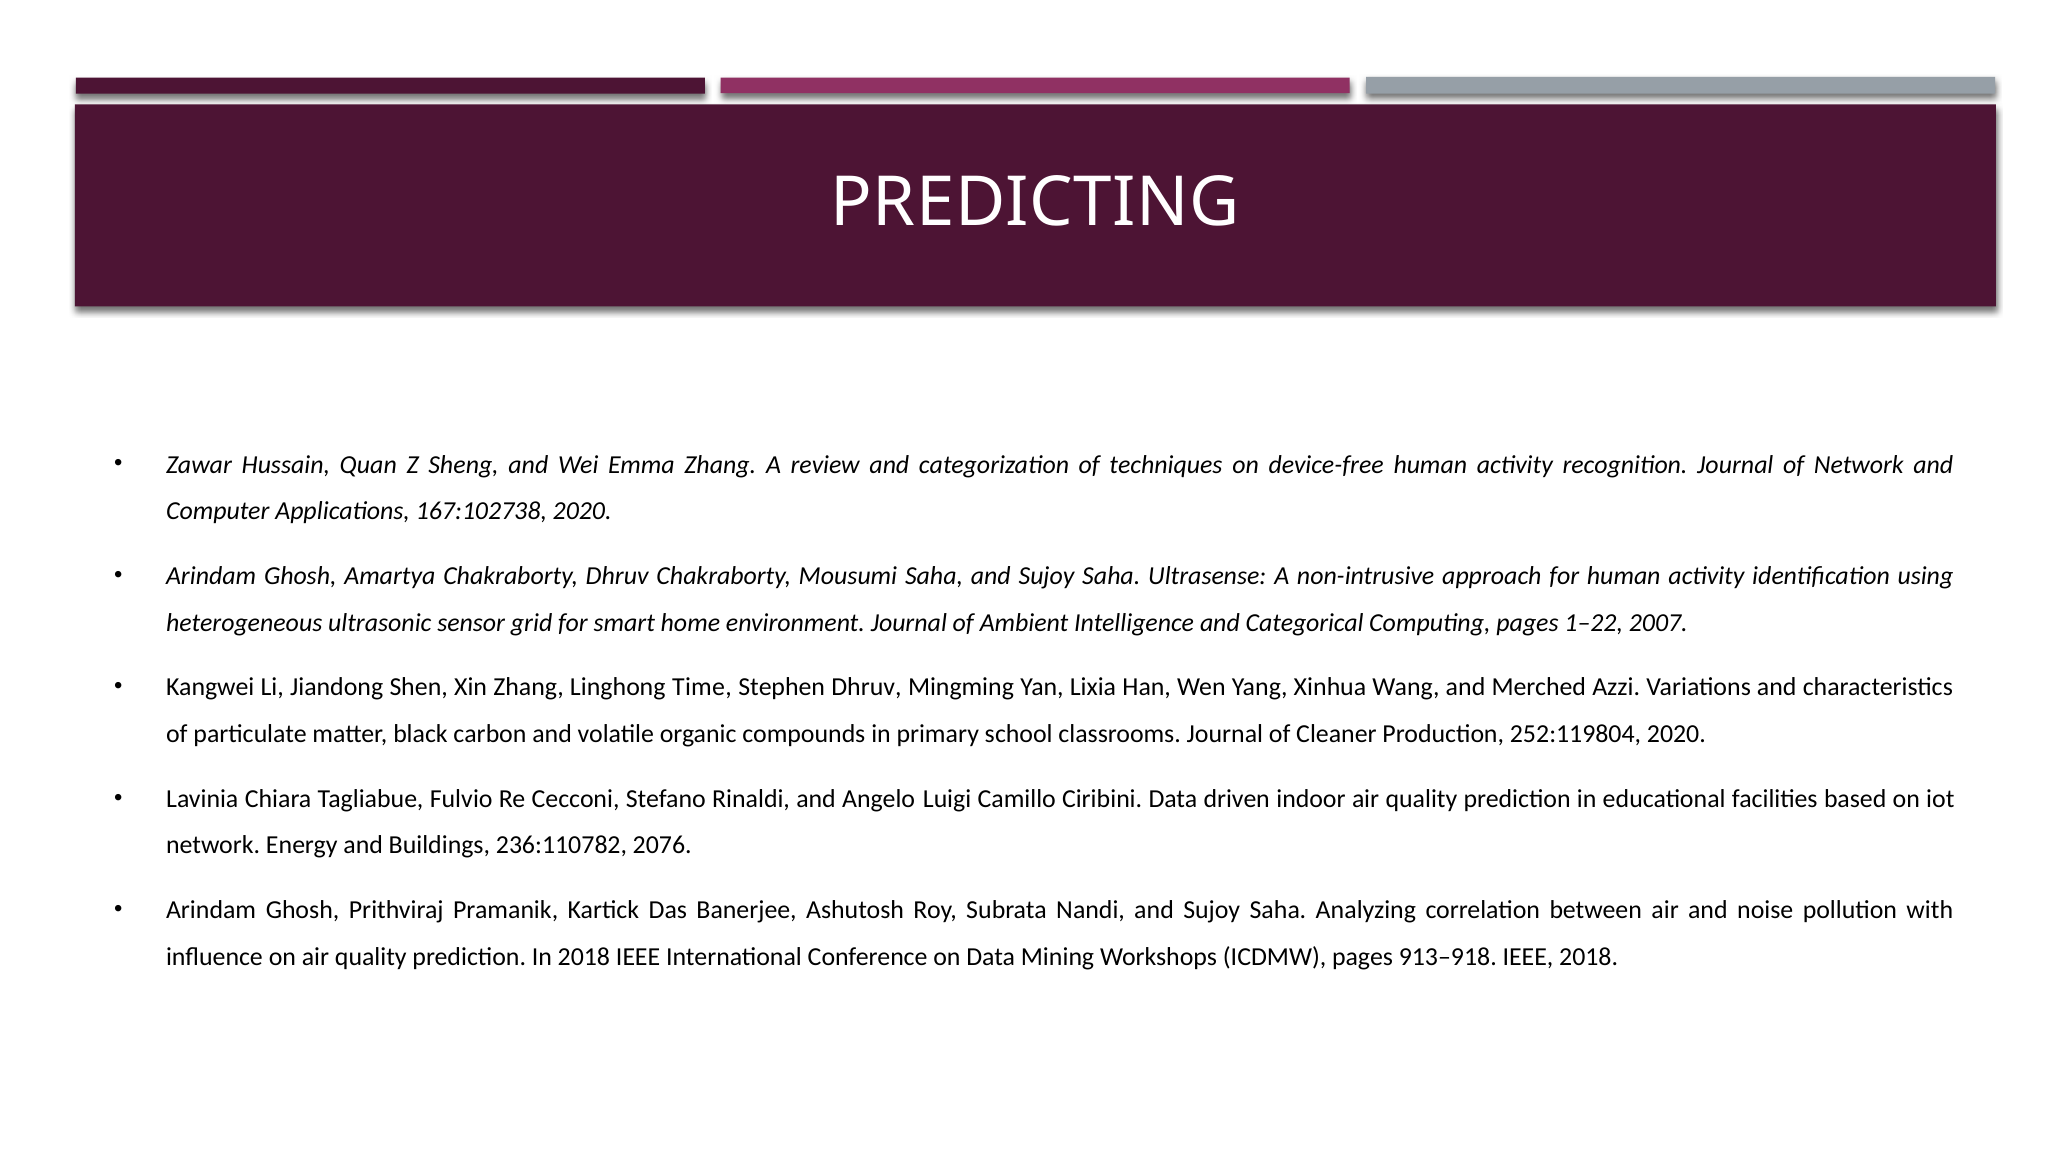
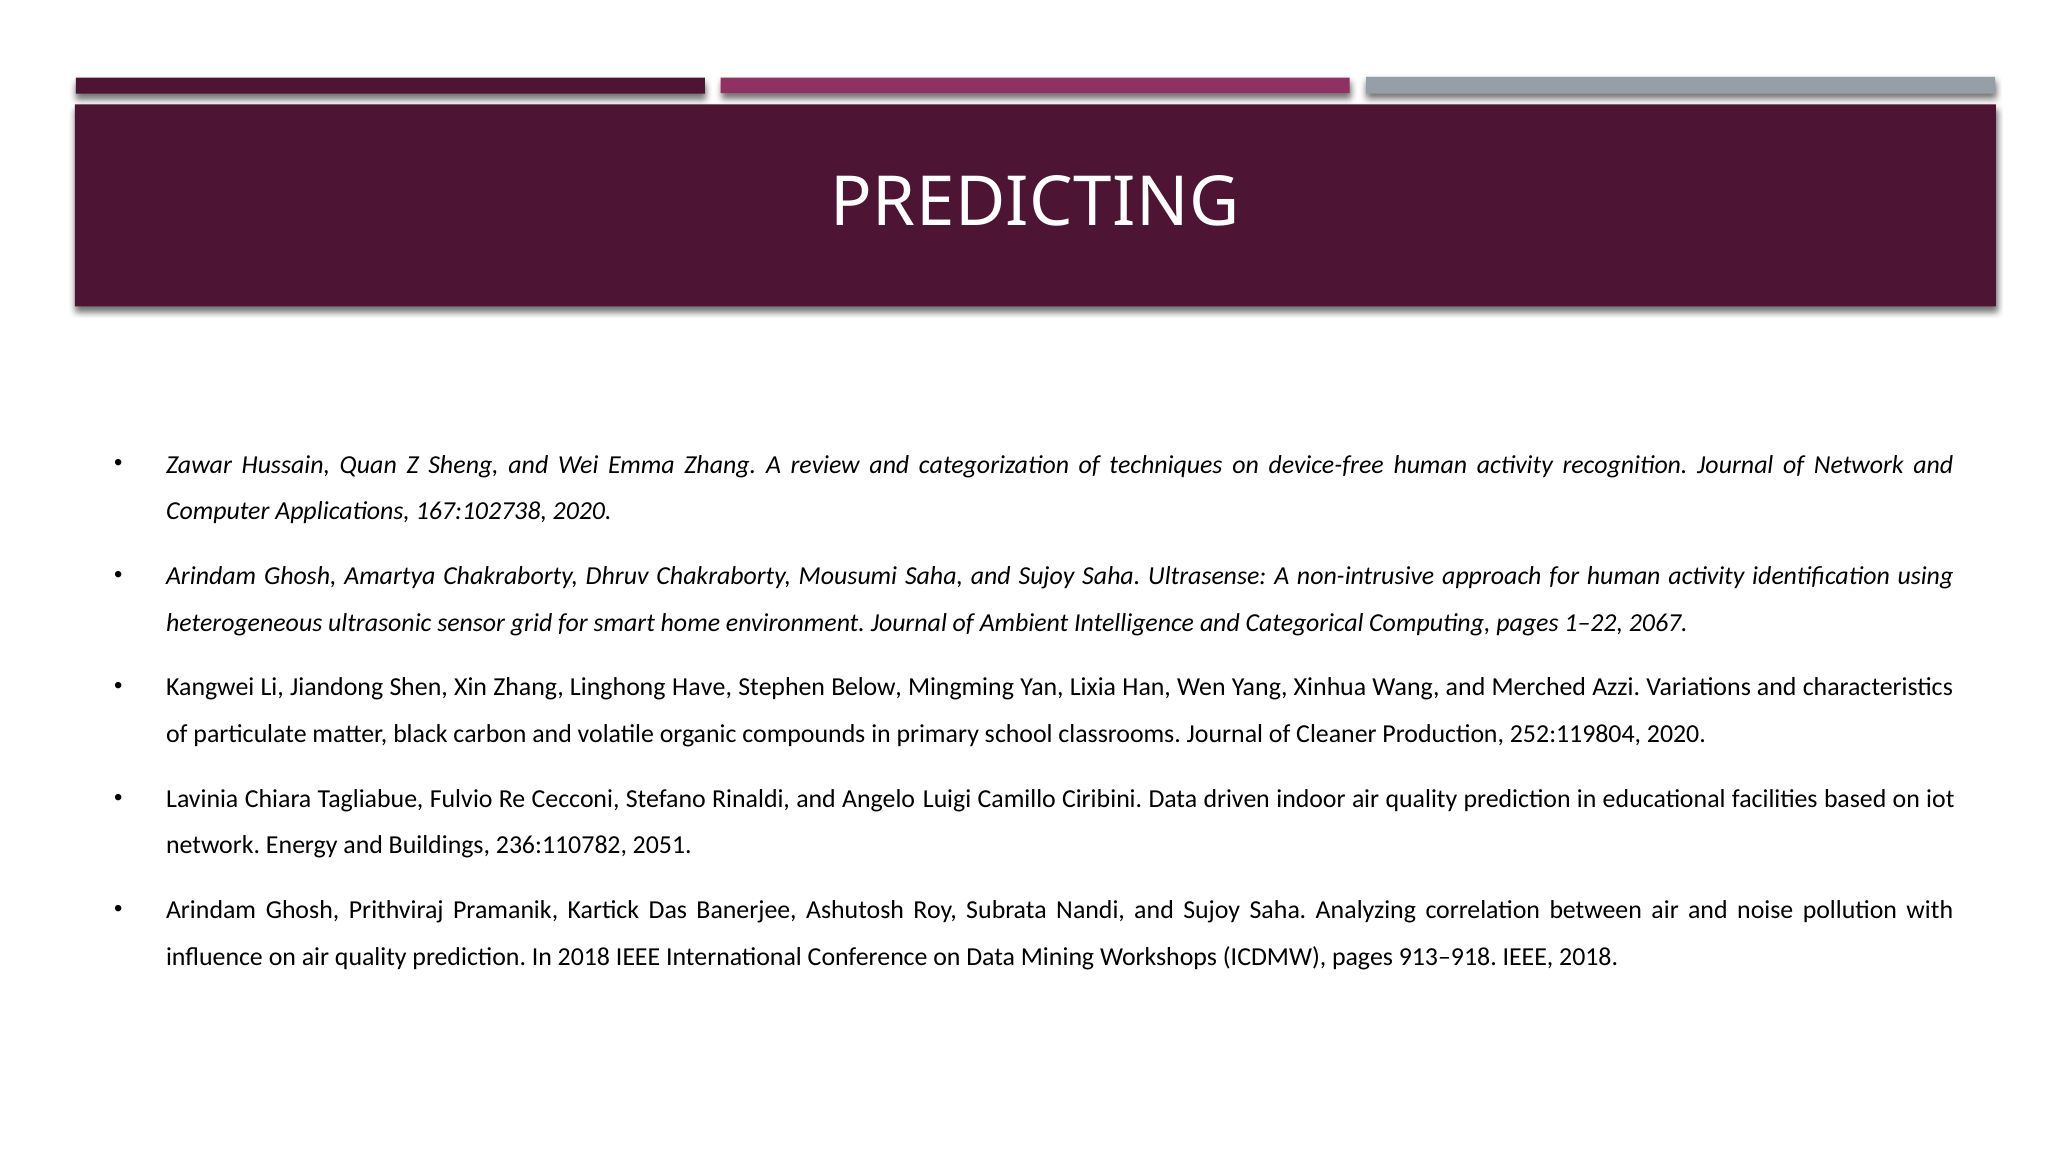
2007: 2007 -> 2067
Time: Time -> Have
Stephen Dhruv: Dhruv -> Below
2076: 2076 -> 2051
